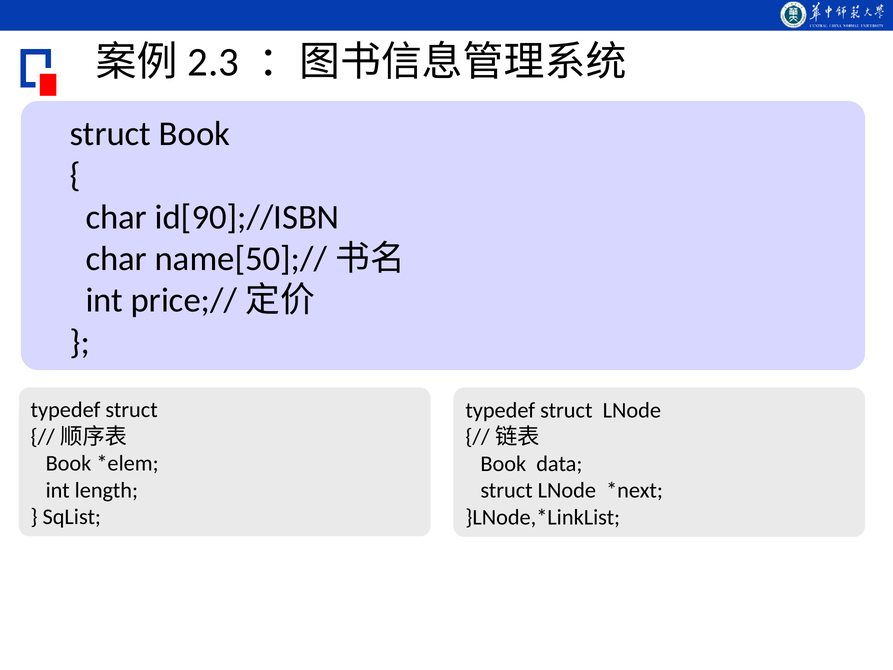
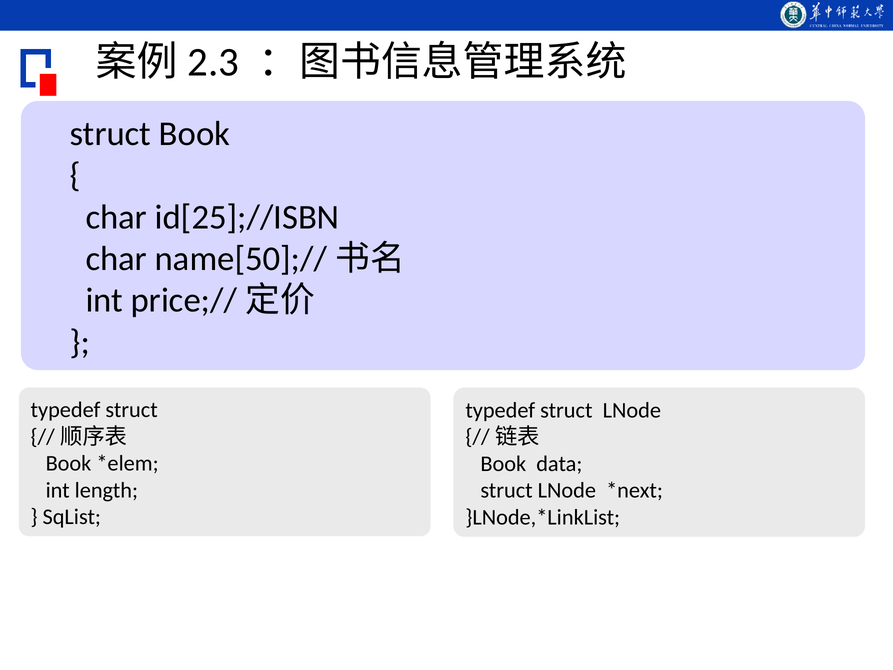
id[90];//ISBN: id[90];//ISBN -> id[25];//ISBN
